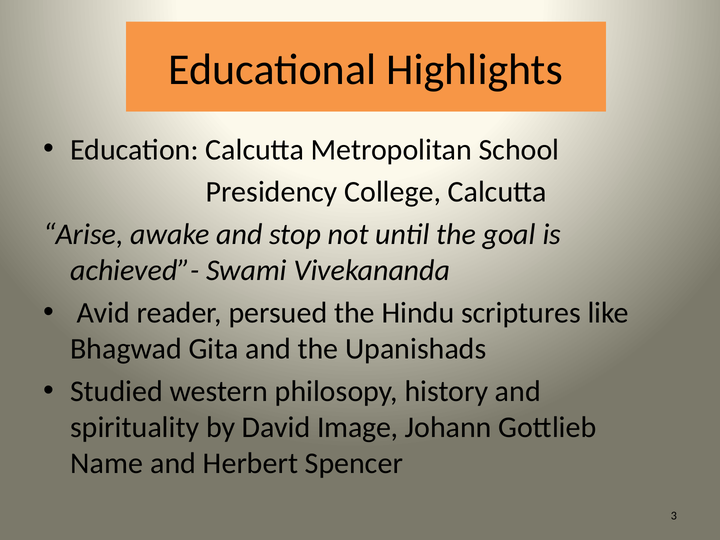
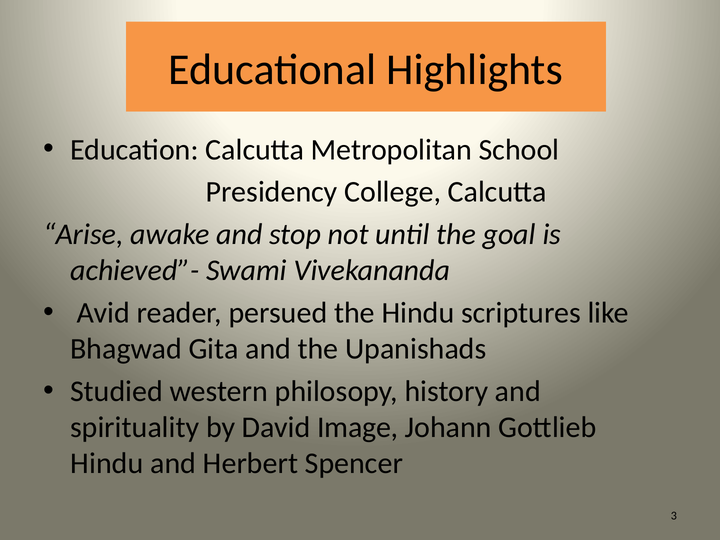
Name at (107, 463): Name -> Hindu
